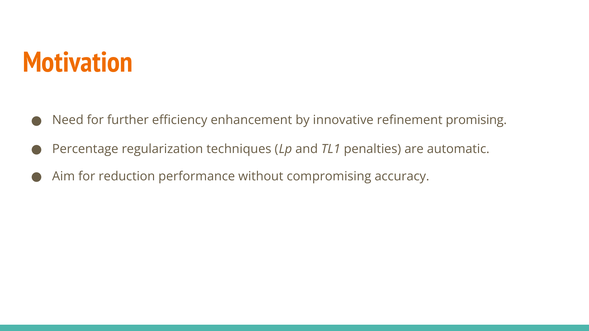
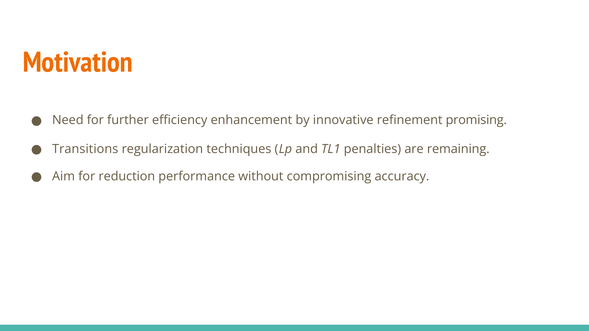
Percentage: Percentage -> Transitions
automatic: automatic -> remaining
